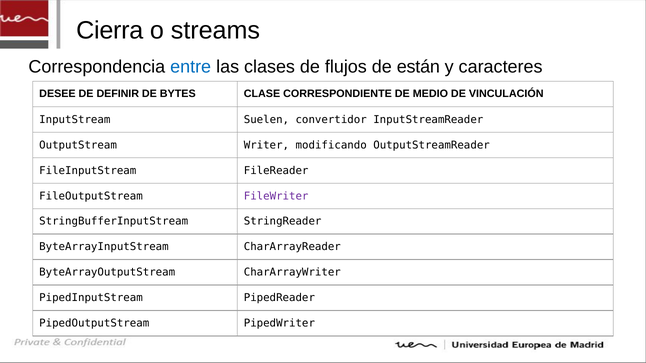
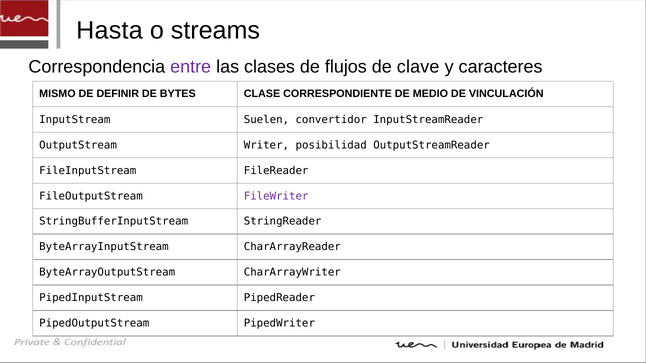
Cierra: Cierra -> Hasta
entre colour: blue -> purple
están: están -> clave
DESEE: DESEE -> MISMO
modificando: modificando -> posibilidad
